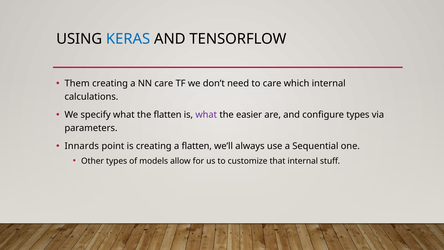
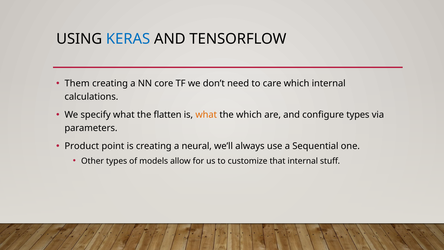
NN care: care -> core
what at (206, 115) colour: purple -> orange
the easier: easier -> which
Innards: Innards -> Product
a flatten: flatten -> neural
